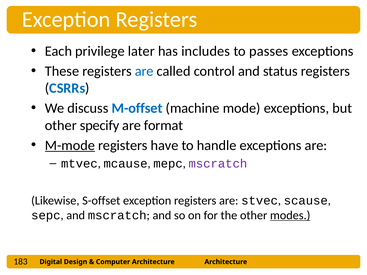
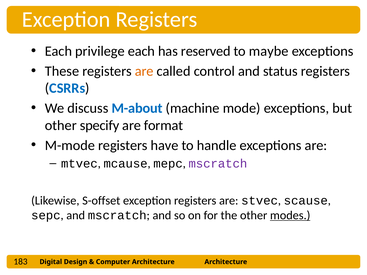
privilege later: later -> each
includes: includes -> reserved
passes: passes -> maybe
are at (144, 71) colour: blue -> orange
M-offset: M-offset -> M-about
M-mode underline: present -> none
